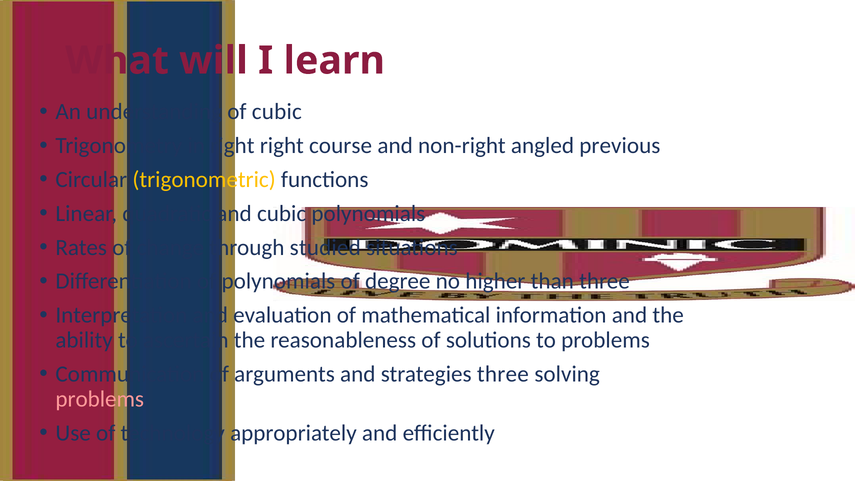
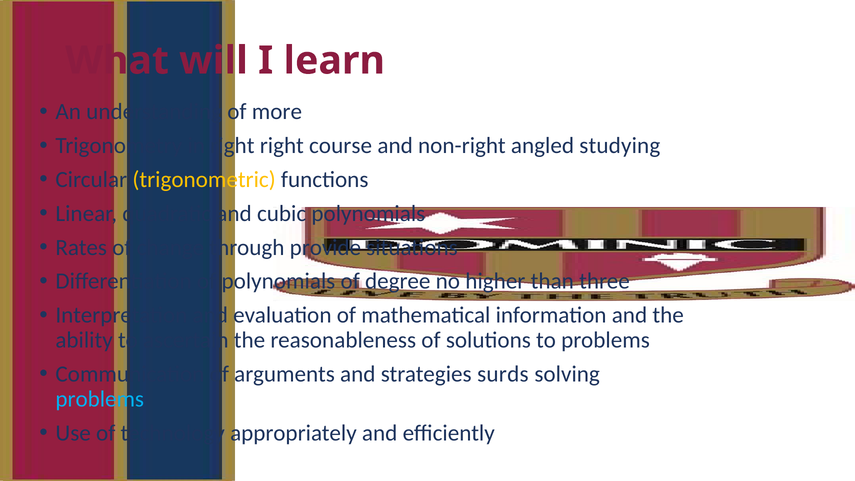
of cubic: cubic -> more
previous: previous -> studying
studied: studied -> provide
strategies three: three -> surds
problems at (100, 399) colour: pink -> light blue
